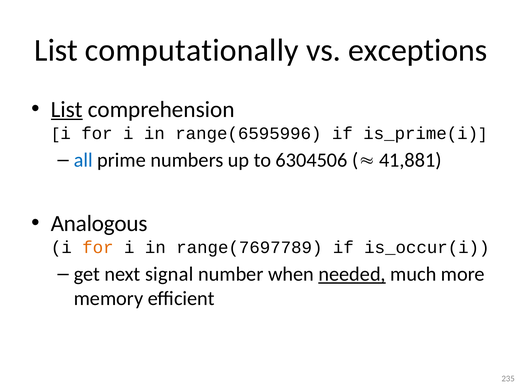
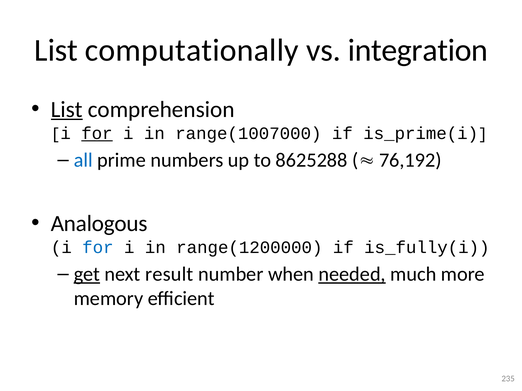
exceptions: exceptions -> integration
for at (97, 133) underline: none -> present
range(6595996: range(6595996 -> range(1007000
6304506: 6304506 -> 8625288
41,881: 41,881 -> 76,192
for at (98, 248) colour: orange -> blue
range(7697789: range(7697789 -> range(1200000
is_occur(i: is_occur(i -> is_fully(i
get underline: none -> present
signal: signal -> result
